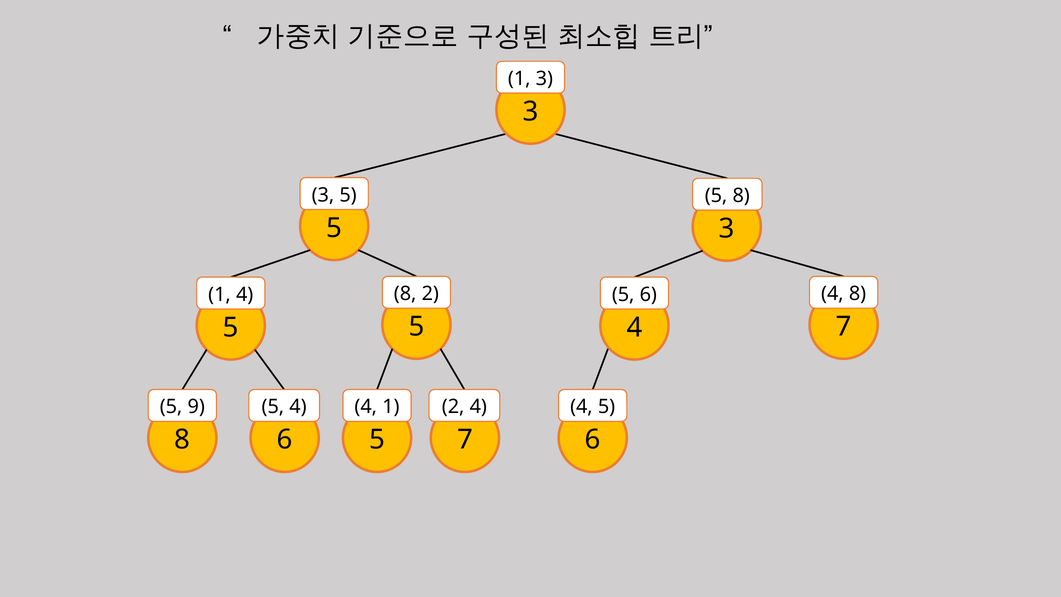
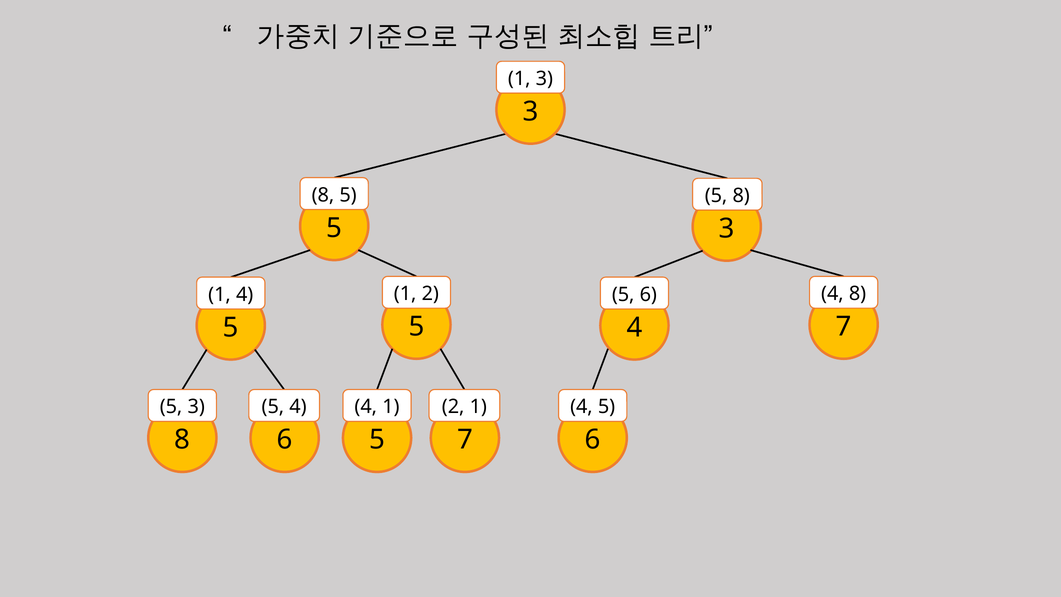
3 at (323, 195): 3 -> 8
8 at (405, 294): 8 -> 1
5 9: 9 -> 3
4 at (478, 407): 4 -> 1
